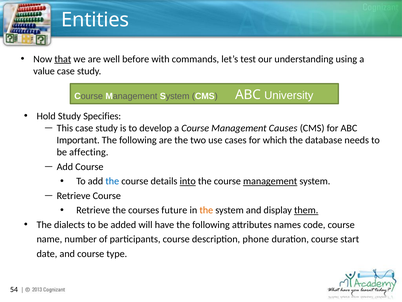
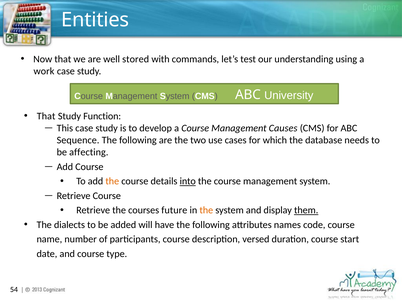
that at (63, 59) underline: present -> none
before: before -> stored
value: value -> work
Hold at (46, 116): Hold -> That
Specifies: Specifies -> Function
Important: Important -> Sequence
the at (112, 181) colour: blue -> orange
management at (270, 181) underline: present -> none
phone: phone -> versed
